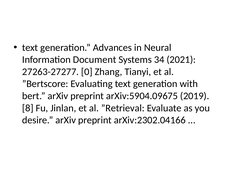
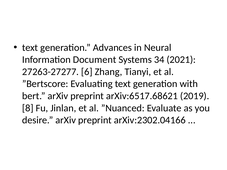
0: 0 -> 6
arXiv:5904.09675: arXiv:5904.09675 -> arXiv:6517.68621
”Retrieval: ”Retrieval -> ”Nuanced
